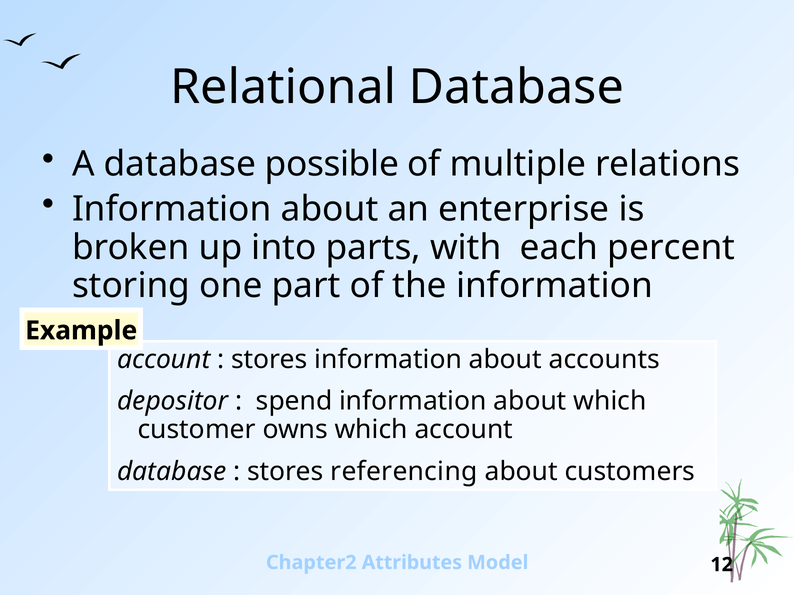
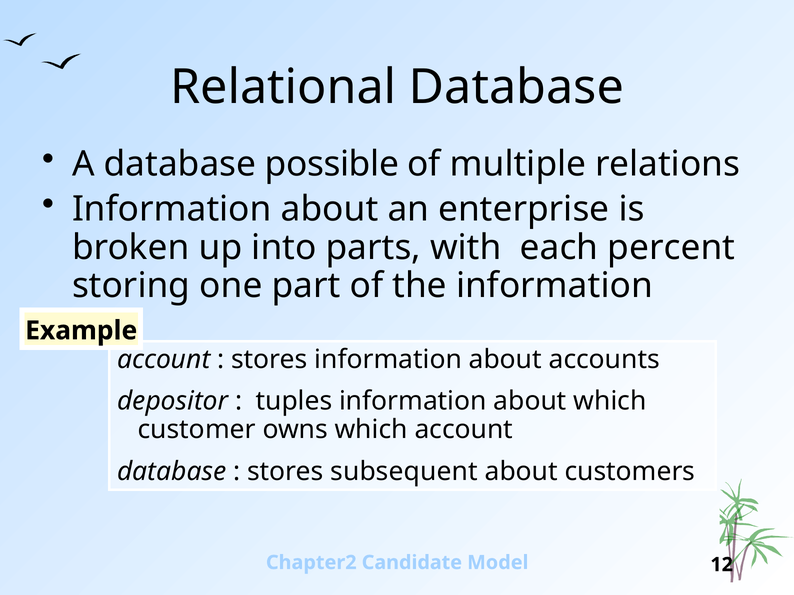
spend: spend -> tuples
referencing: referencing -> subsequent
Attributes: Attributes -> Candidate
